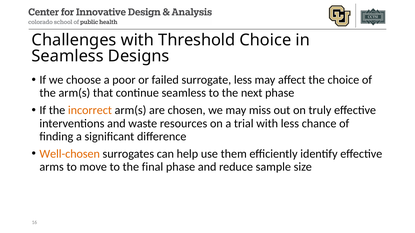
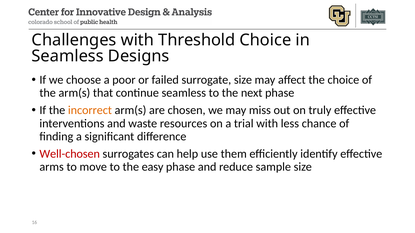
surrogate less: less -> size
Well-chosen colour: orange -> red
final: final -> easy
